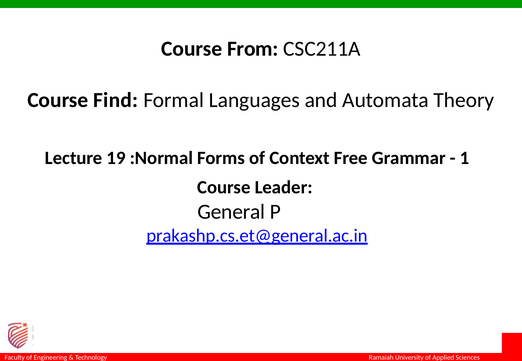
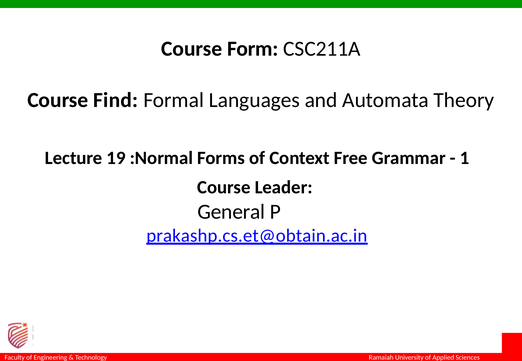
From: From -> Form
prakashp.cs.et@general.ac.in: prakashp.cs.et@general.ac.in -> prakashp.cs.et@obtain.ac.in
